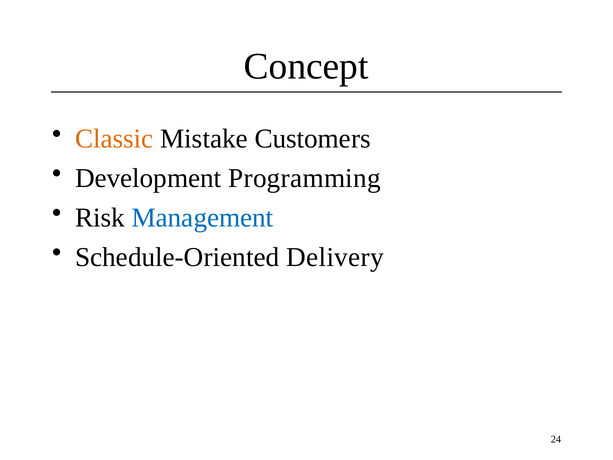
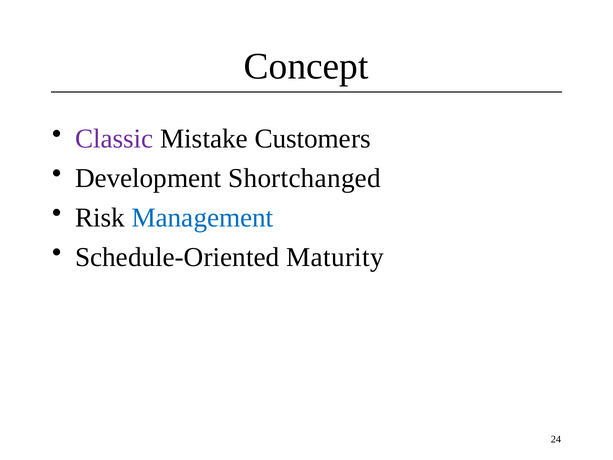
Classic colour: orange -> purple
Programming: Programming -> Shortchanged
Delivery: Delivery -> Maturity
